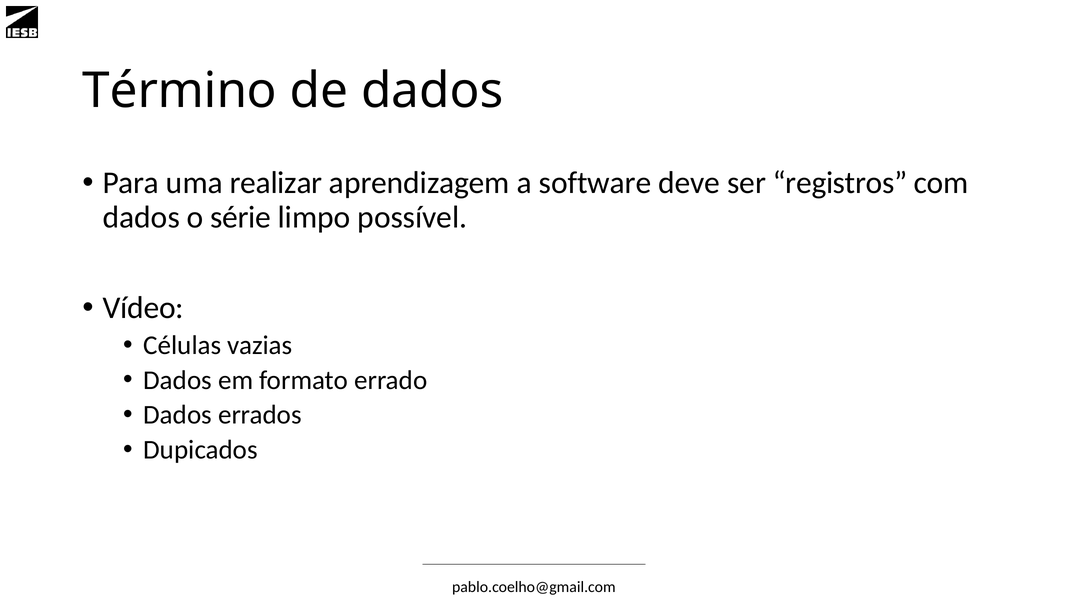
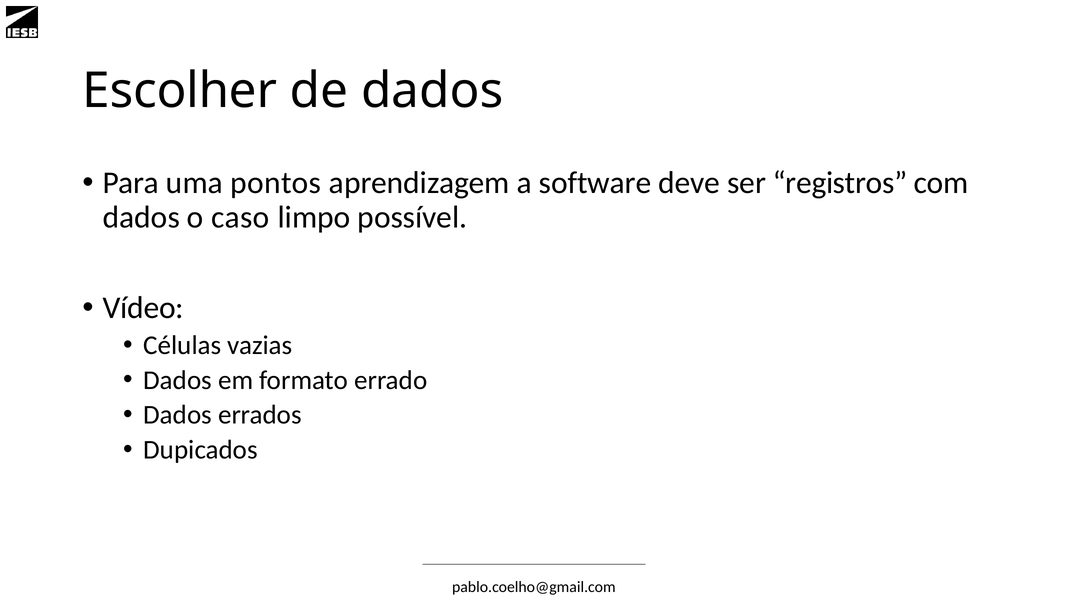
Término: Término -> Escolher
realizar: realizar -> pontos
série: série -> caso
